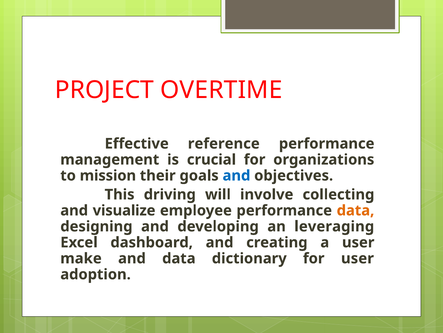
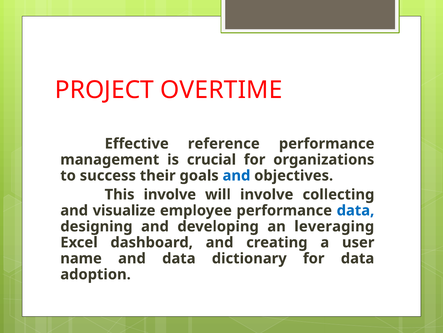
mission: mission -> success
This driving: driving -> involve
data at (355, 210) colour: orange -> blue
make: make -> name
for user: user -> data
